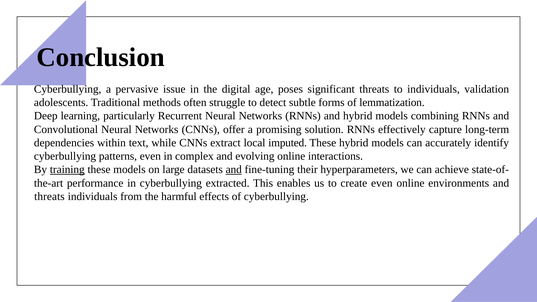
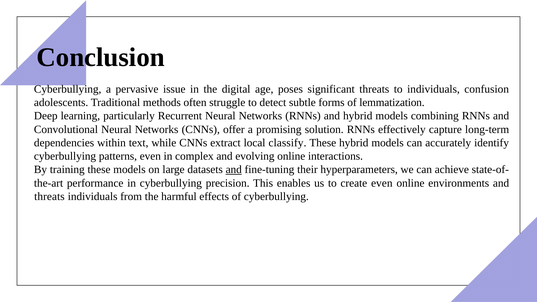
validation: validation -> confusion
imputed: imputed -> classify
training underline: present -> none
extracted: extracted -> precision
